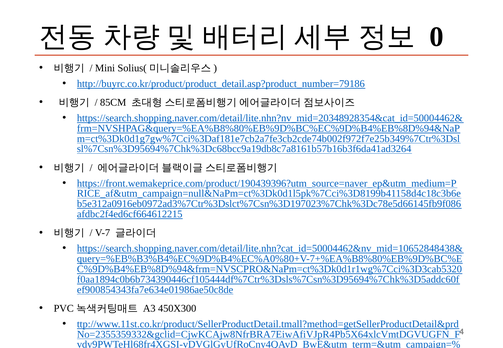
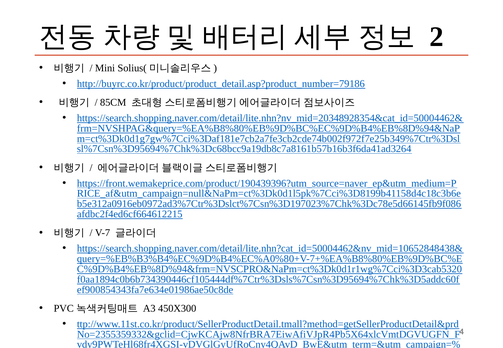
0: 0 -> 2
